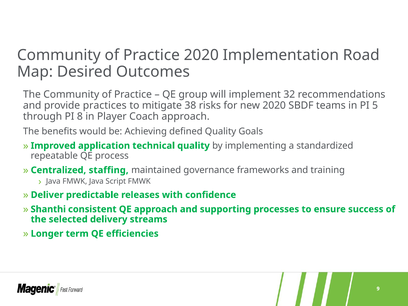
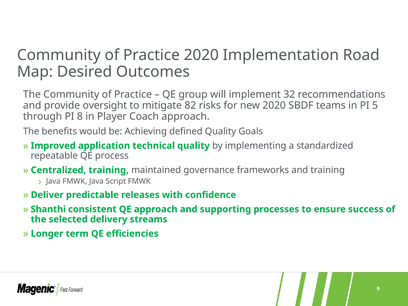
practices: practices -> oversight
38: 38 -> 82
Centralized staffing: staffing -> training
